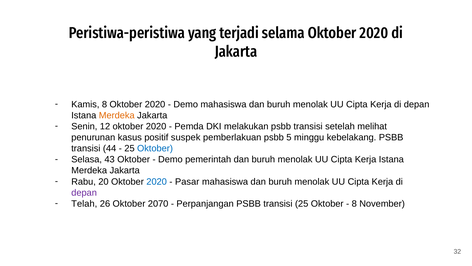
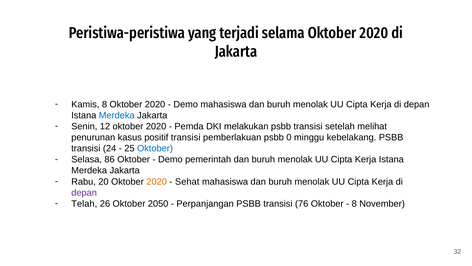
Merdeka at (117, 115) colour: orange -> blue
positif suspek: suspek -> transisi
5: 5 -> 0
44: 44 -> 24
43: 43 -> 86
2020 at (157, 181) colour: blue -> orange
Pasar: Pasar -> Sehat
2070: 2070 -> 2050
transisi 25: 25 -> 76
